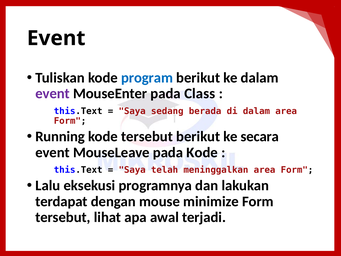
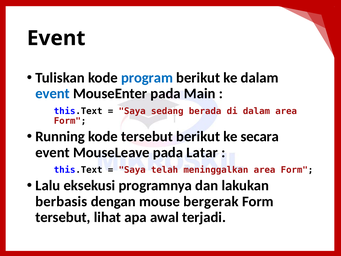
event at (53, 93) colour: purple -> blue
Class: Class -> Main
pada Kode: Kode -> Latar
terdapat: terdapat -> berbasis
minimize: minimize -> bergerak
